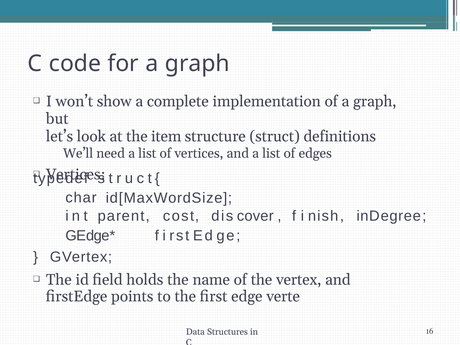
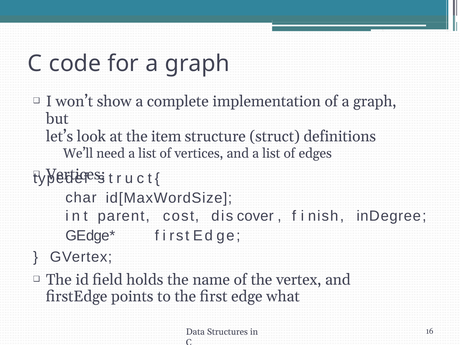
verte: verte -> what
